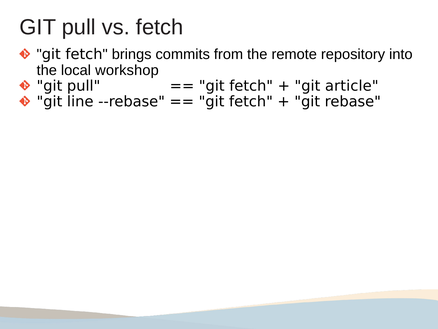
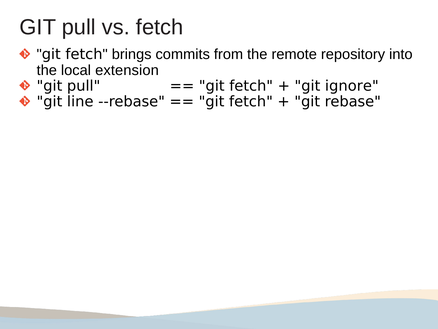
workshop: workshop -> extension
article: article -> ignore
